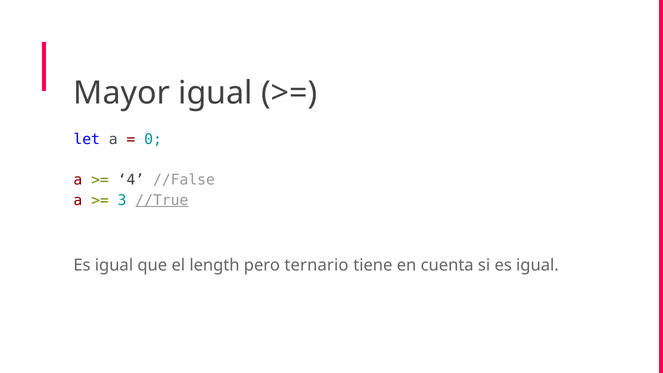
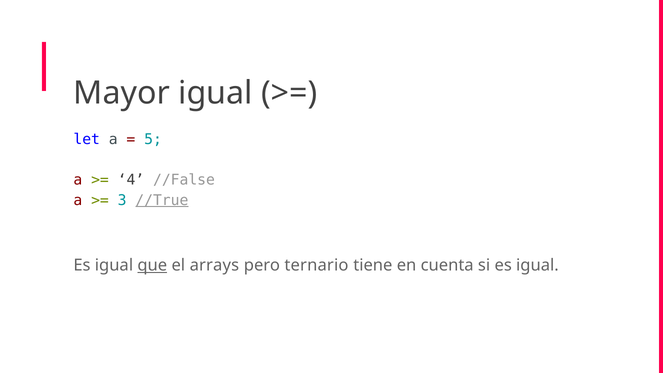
0: 0 -> 5
que underline: none -> present
length: length -> arrays
